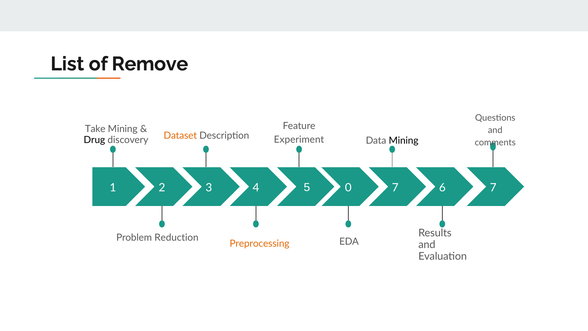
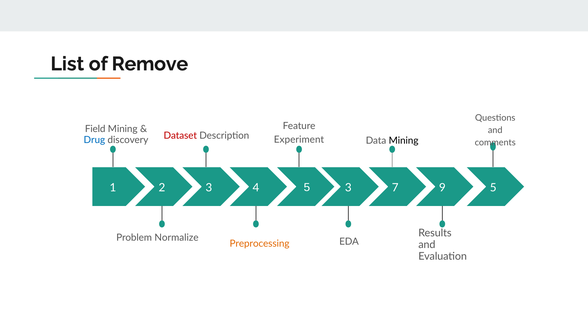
Take: Take -> Field
Dataset colour: orange -> red
Drug colour: black -> blue
7 at (493, 188): 7 -> 5
6: 6 -> 9
0 at (348, 188): 0 -> 3
Reduction: Reduction -> Normalize
